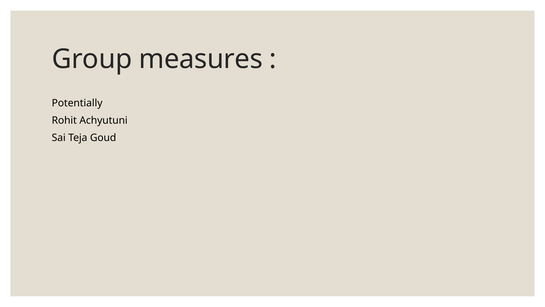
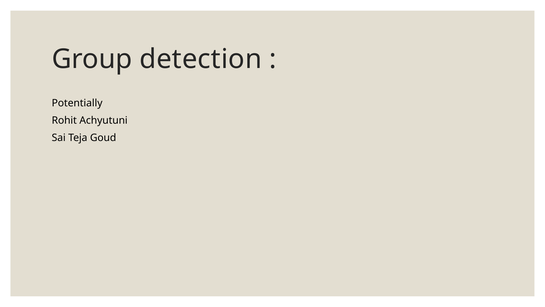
measures: measures -> detection
